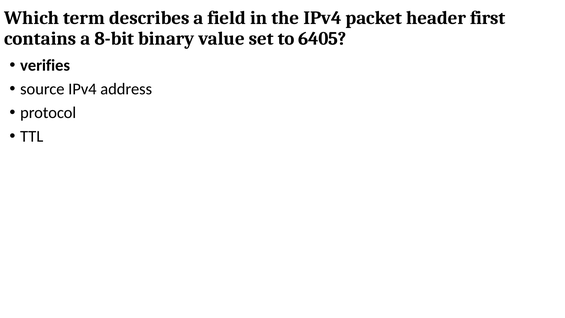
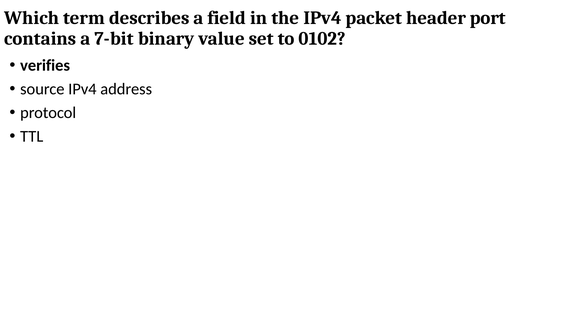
first: first -> port
8-bit: 8-bit -> 7-bit
6405: 6405 -> 0102
